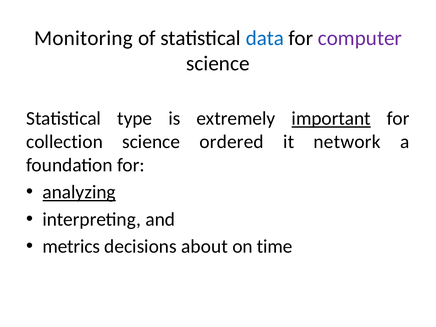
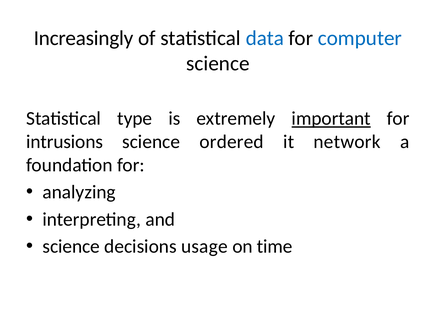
Monitoring: Monitoring -> Increasingly
computer colour: purple -> blue
collection: collection -> intrusions
analyzing underline: present -> none
metrics at (71, 247): metrics -> science
about: about -> usage
